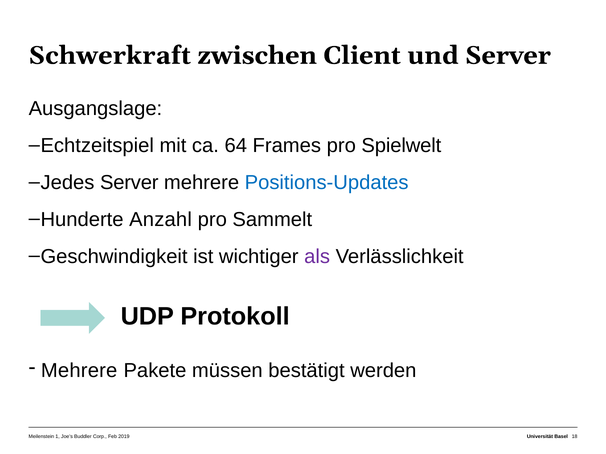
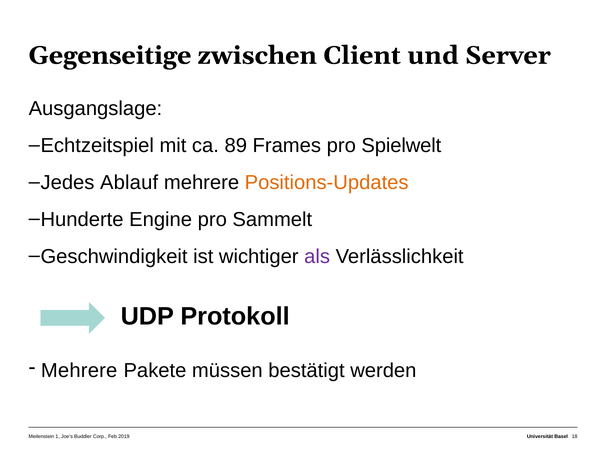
Schwerkraft: Schwerkraft -> Gegenseitige
64: 64 -> 89
Jedes Server: Server -> Ablauf
Positions-Updates colour: blue -> orange
Anzahl: Anzahl -> Engine
